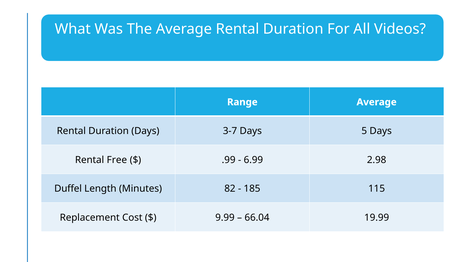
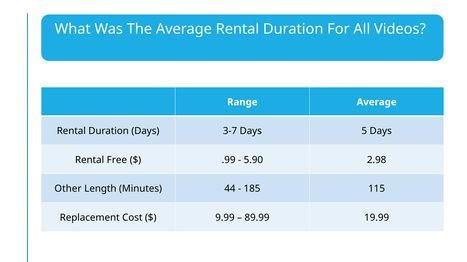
6.99: 6.99 -> 5.90
Duffel: Duffel -> Other
82: 82 -> 44
66.04: 66.04 -> 89.99
